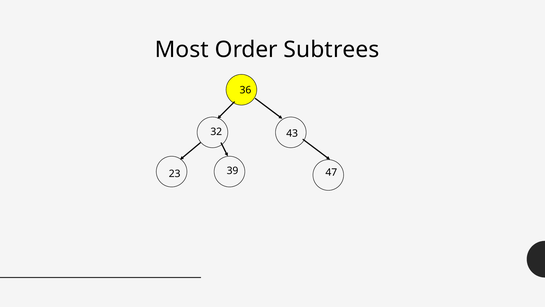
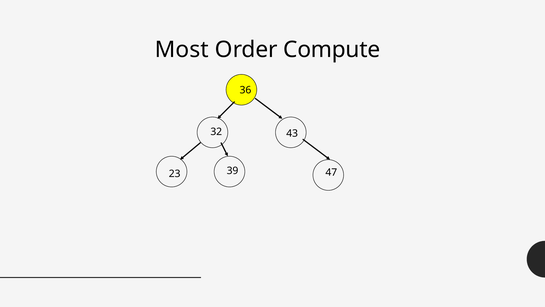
Subtrees: Subtrees -> Compute
